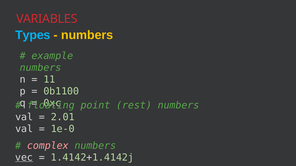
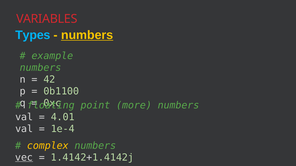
numbers at (87, 35) underline: none -> present
11: 11 -> 42
rest: rest -> more
2.01: 2.01 -> 4.01
1e-0: 1e-0 -> 1e-4
complex colour: pink -> yellow
